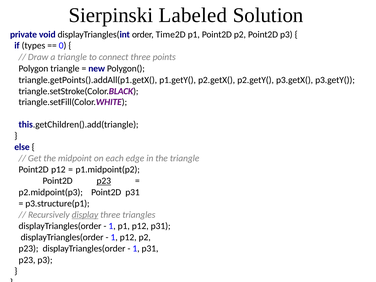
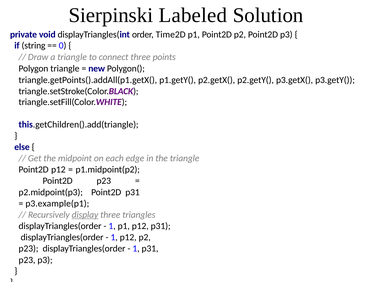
types: types -> string
p23 at (104, 181) underline: present -> none
p3.structure(p1: p3.structure(p1 -> p3.example(p1
